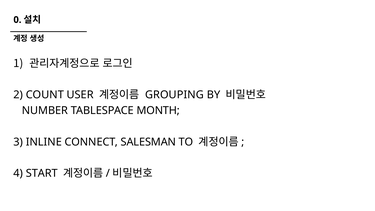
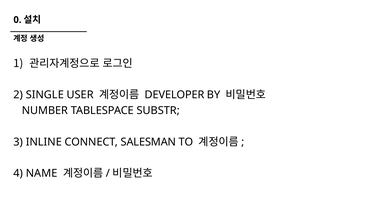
COUNT: COUNT -> SINGLE
GROUPING: GROUPING -> DEVELOPER
MONTH: MONTH -> SUBSTR
START: START -> NAME
